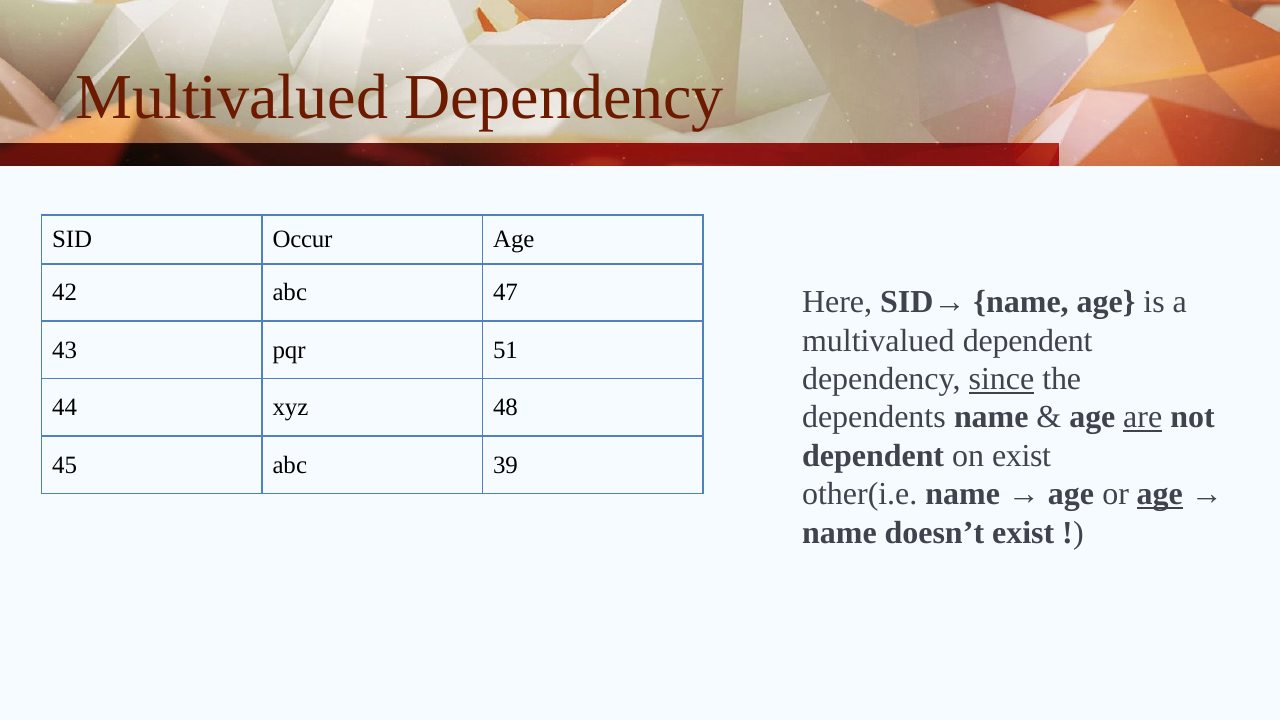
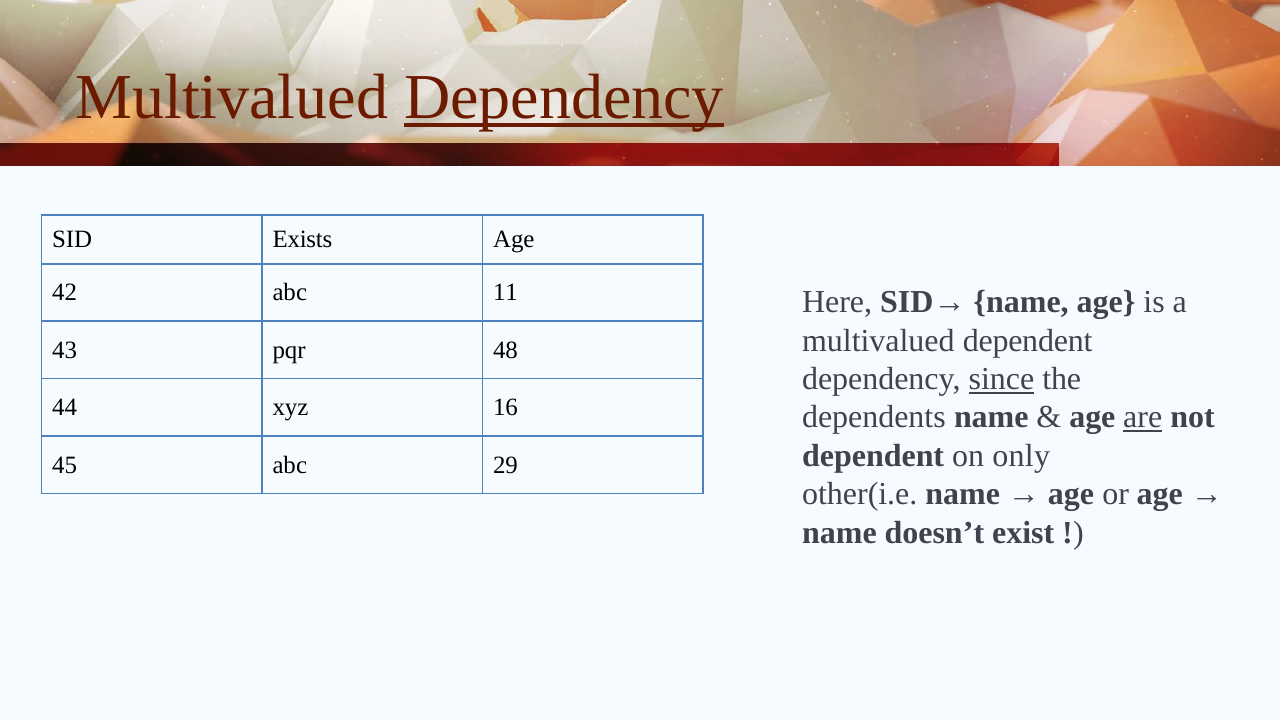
Dependency at (564, 97) underline: none -> present
Occur: Occur -> Exists
47: 47 -> 11
51: 51 -> 48
48: 48 -> 16
on exist: exist -> only
39: 39 -> 29
age at (1160, 494) underline: present -> none
